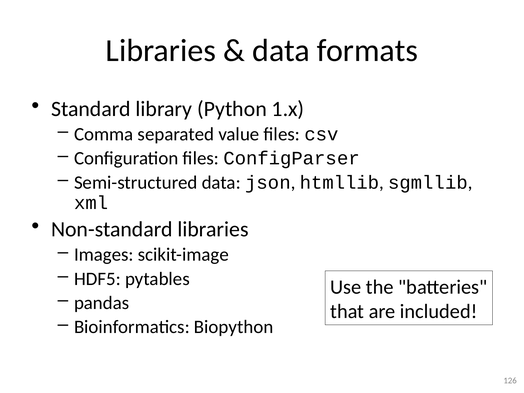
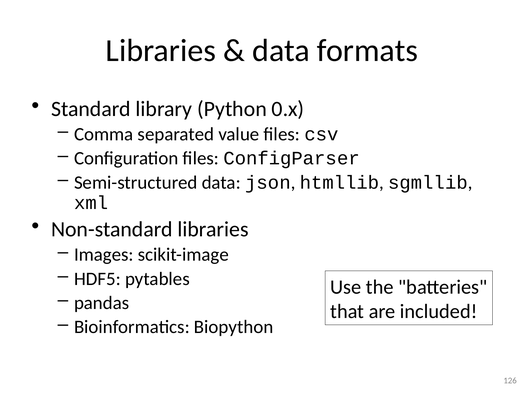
1.x: 1.x -> 0.x
